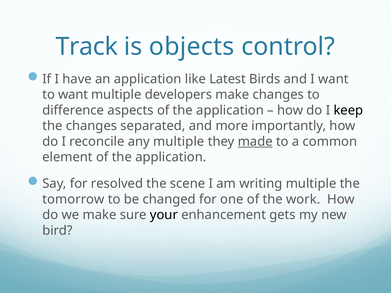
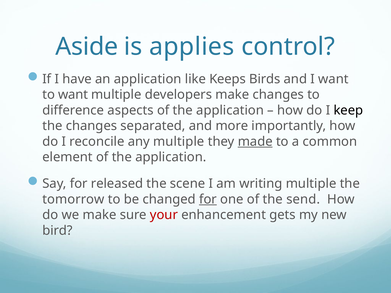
Track: Track -> Aside
objects: objects -> applies
Latest: Latest -> Keeps
resolved: resolved -> released
for at (208, 199) underline: none -> present
work: work -> send
your colour: black -> red
